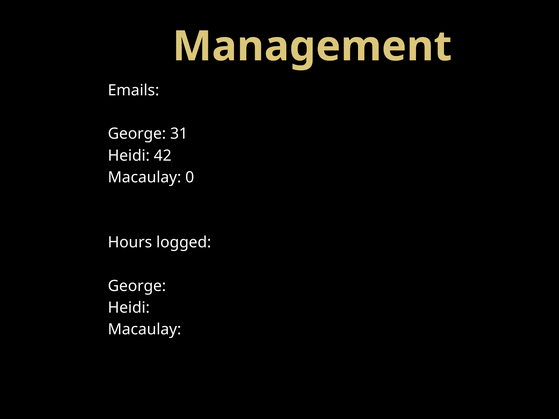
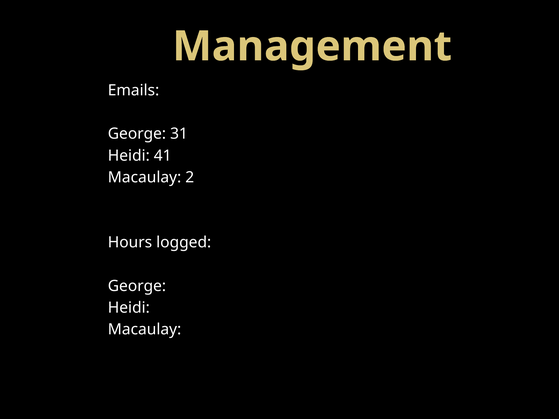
42: 42 -> 41
0: 0 -> 2
